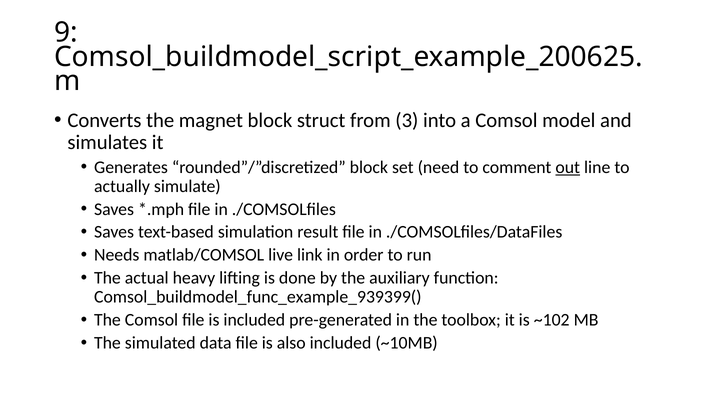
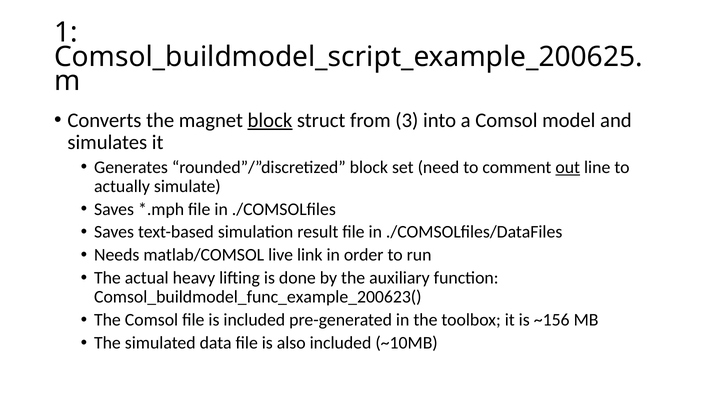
9: 9 -> 1
block at (270, 120) underline: none -> present
Comsol_buildmodel_func_example_939399(: Comsol_buildmodel_func_example_939399( -> Comsol_buildmodel_func_example_200623(
~102: ~102 -> ~156
